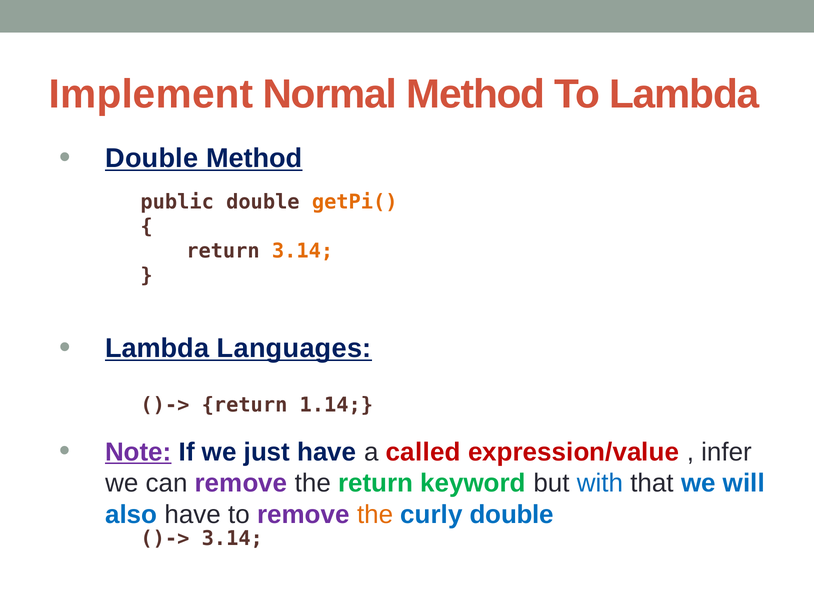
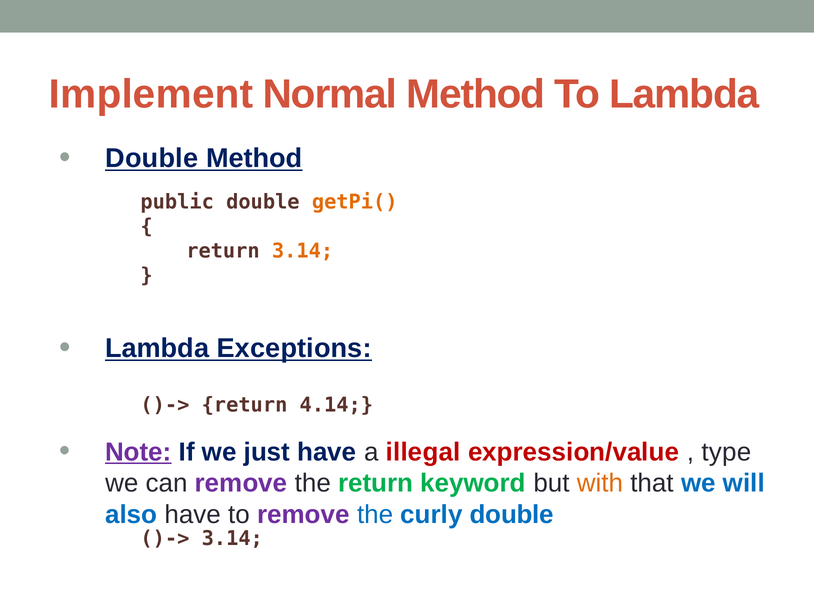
Languages: Languages -> Exceptions
1.14: 1.14 -> 4.14
called: called -> illegal
infer: infer -> type
with colour: blue -> orange
the at (375, 514) colour: orange -> blue
